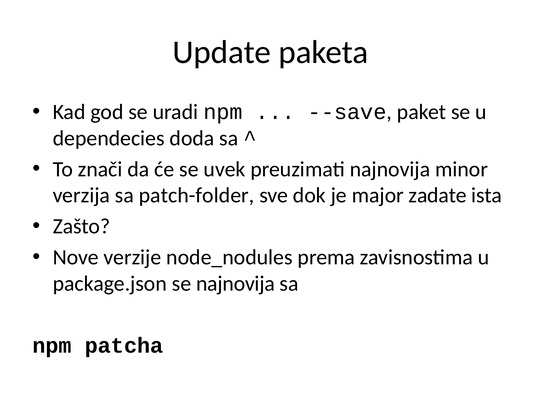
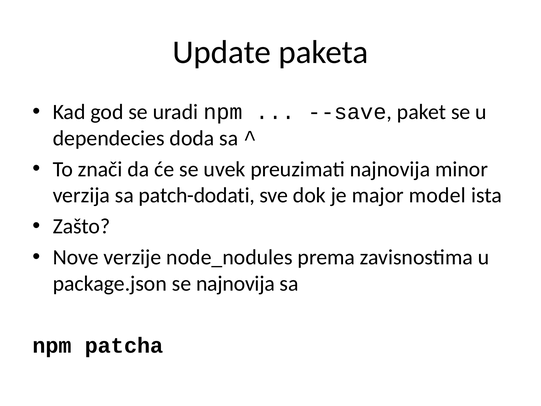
patch-folder: patch-folder -> patch-dodati
zadate: zadate -> model
